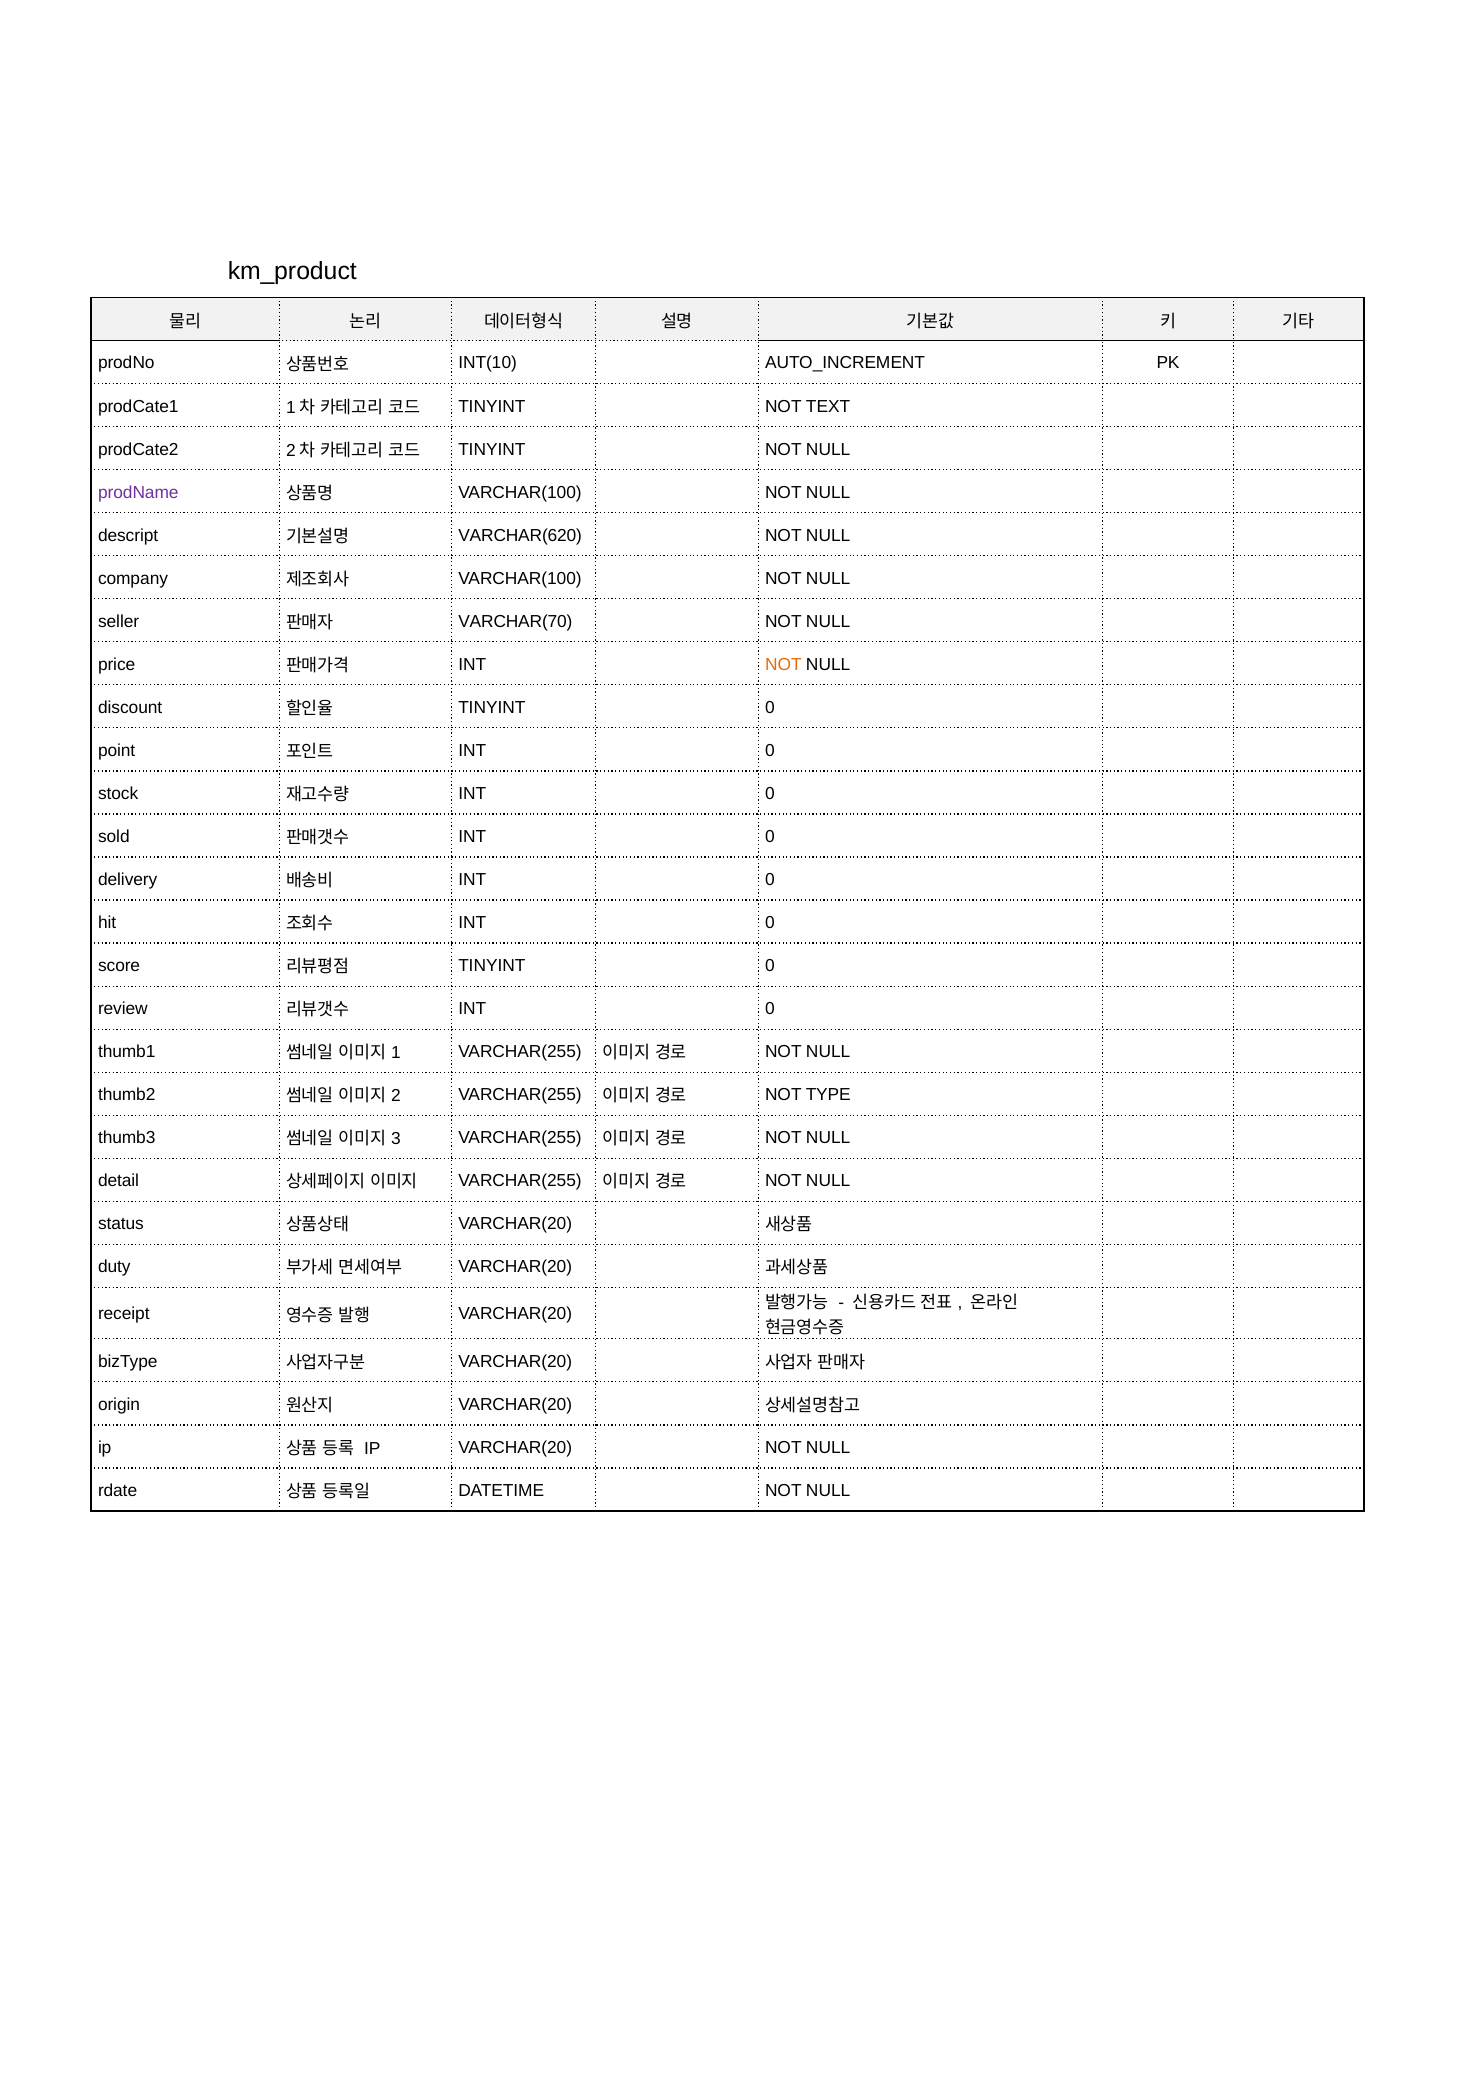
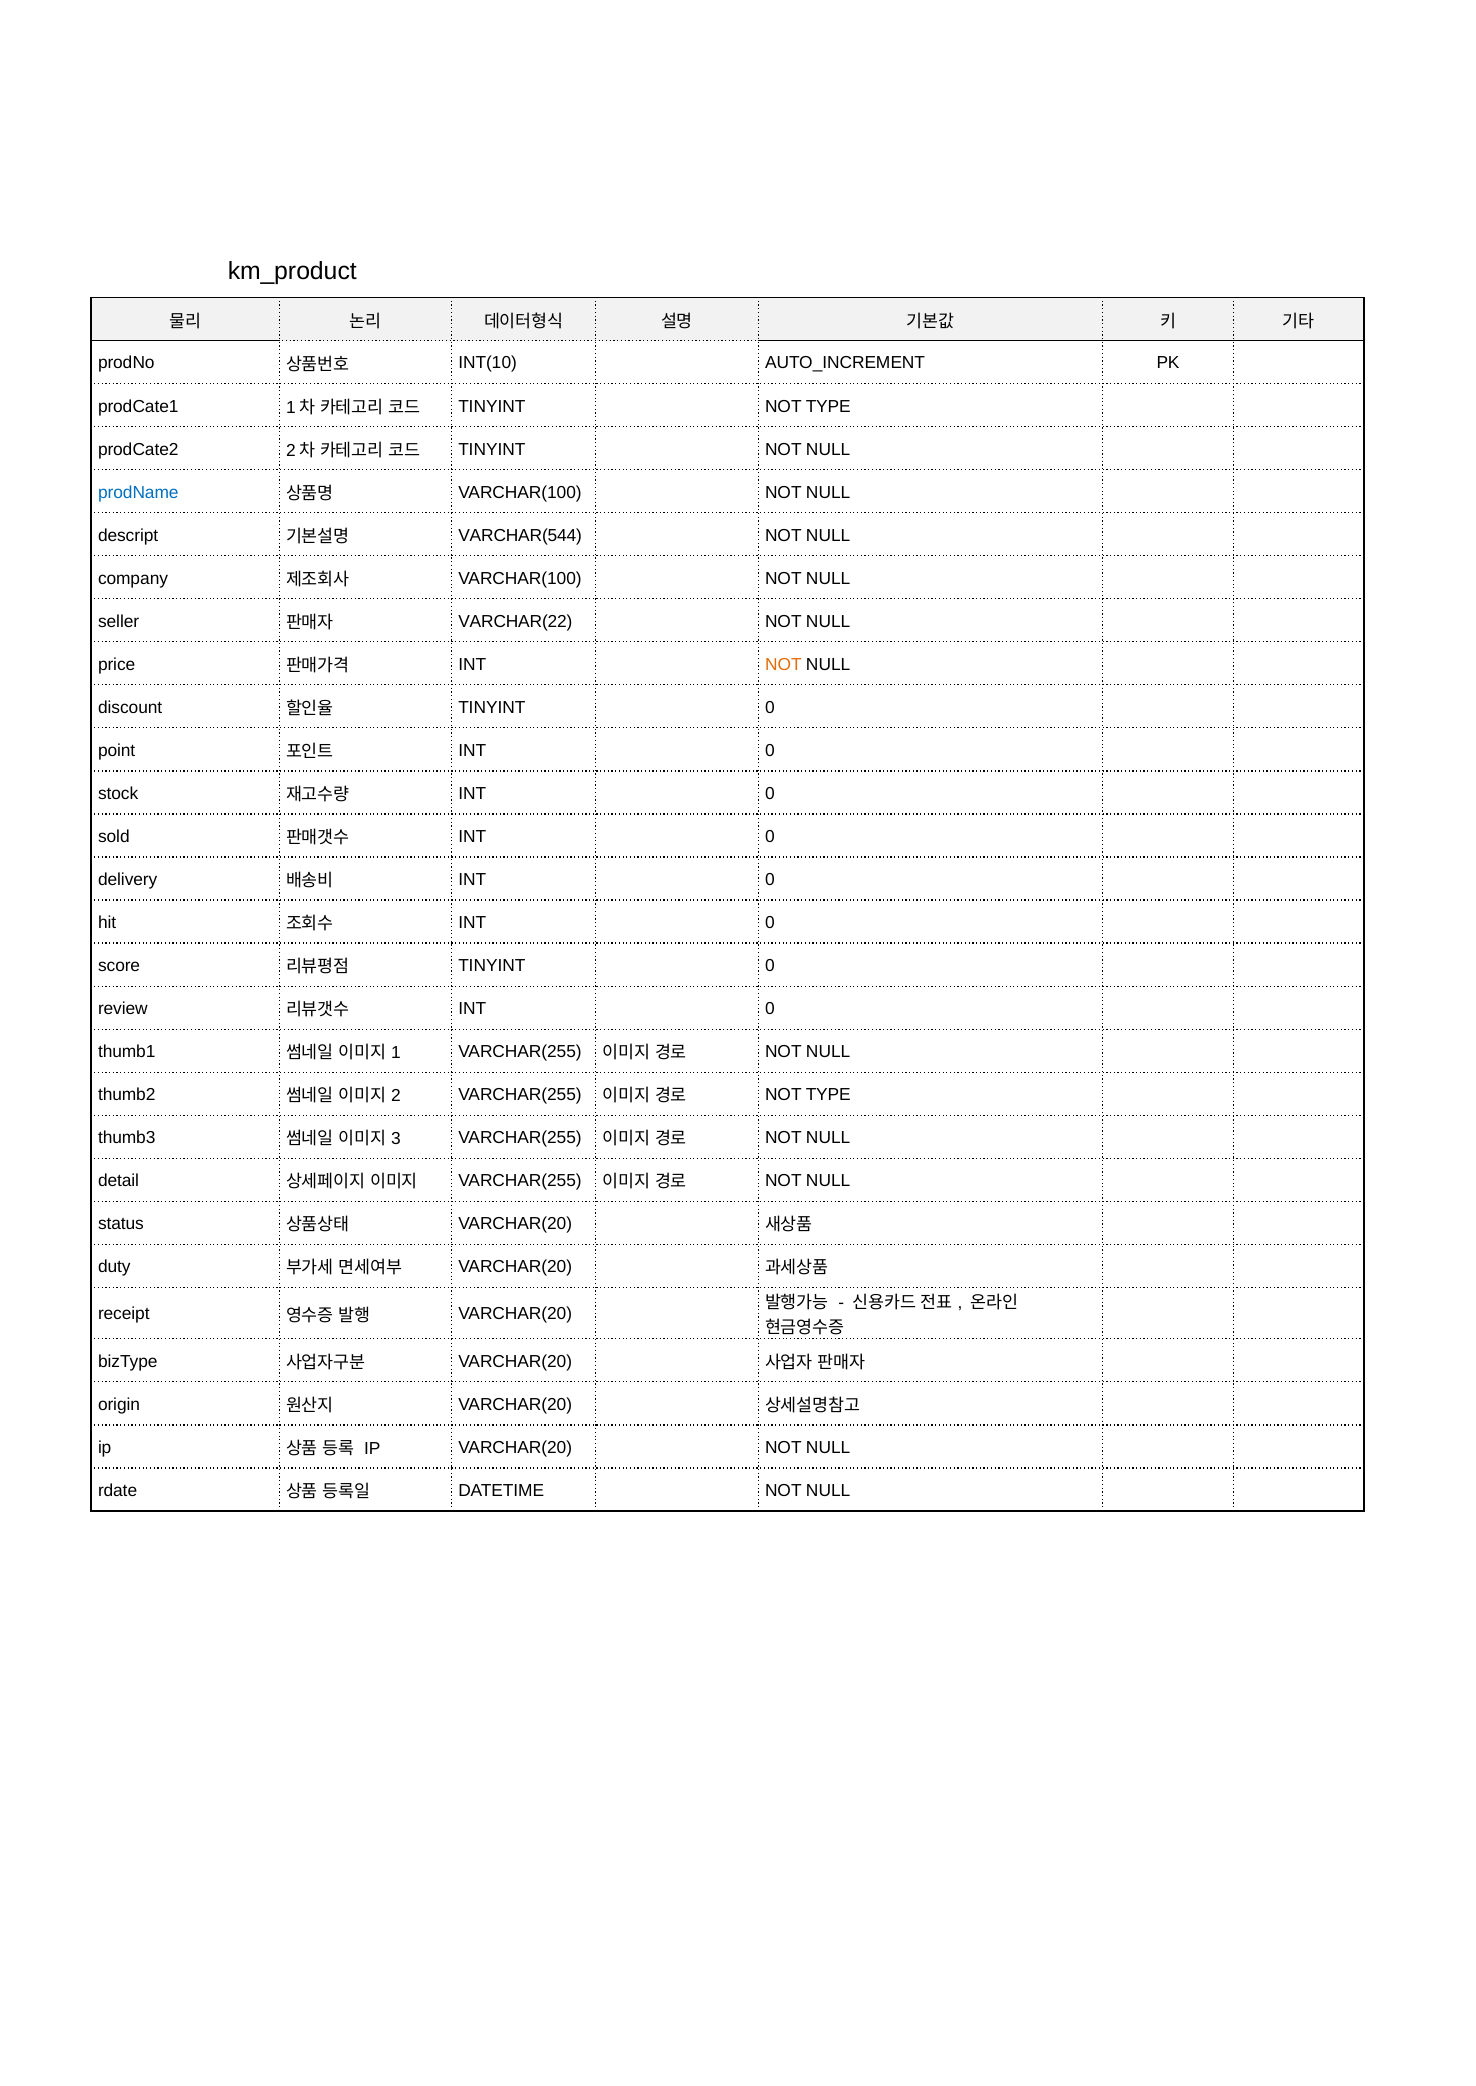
TINYINT NOT TEXT: TEXT -> TYPE
prodName colour: purple -> blue
VARCHAR(620: VARCHAR(620 -> VARCHAR(544
VARCHAR(70: VARCHAR(70 -> VARCHAR(22
